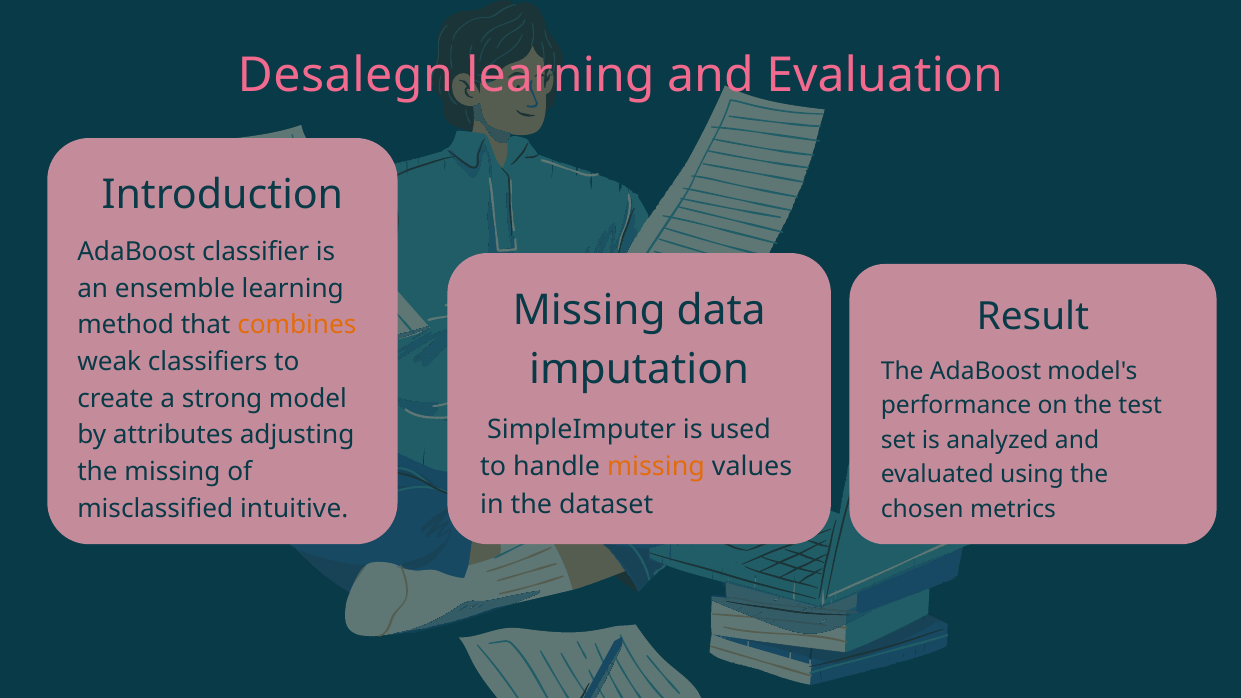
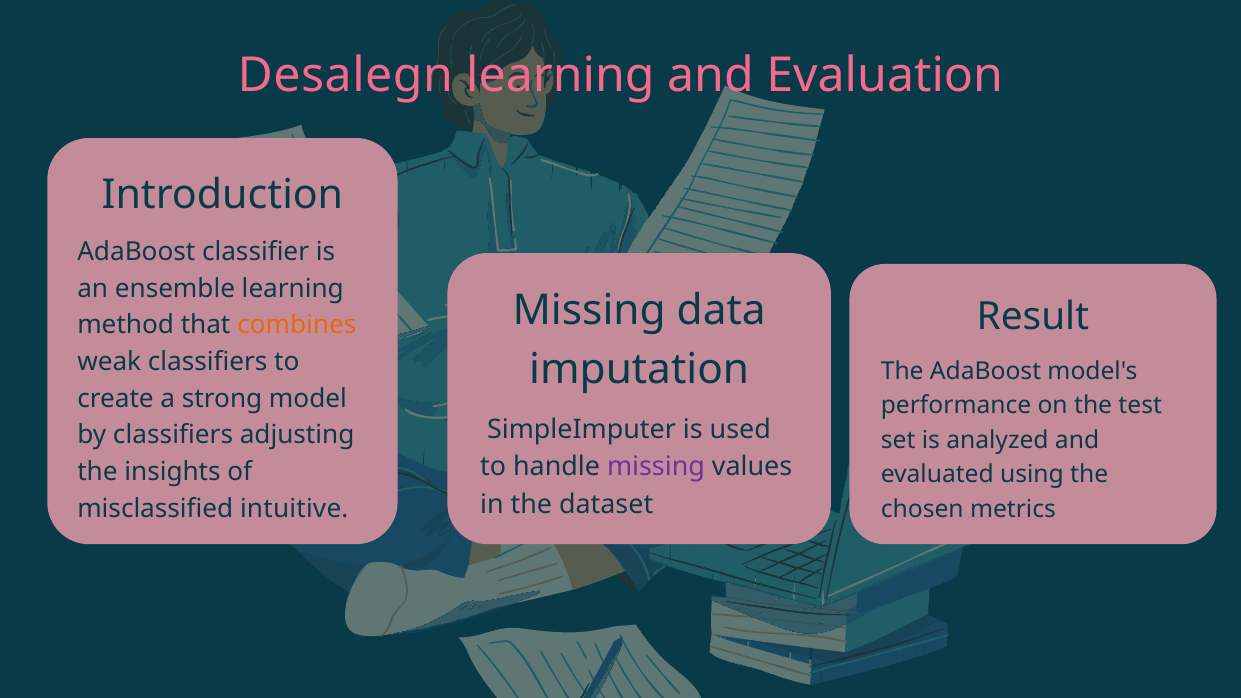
by attributes: attributes -> classifiers
missing at (656, 467) colour: orange -> purple
the missing: missing -> insights
